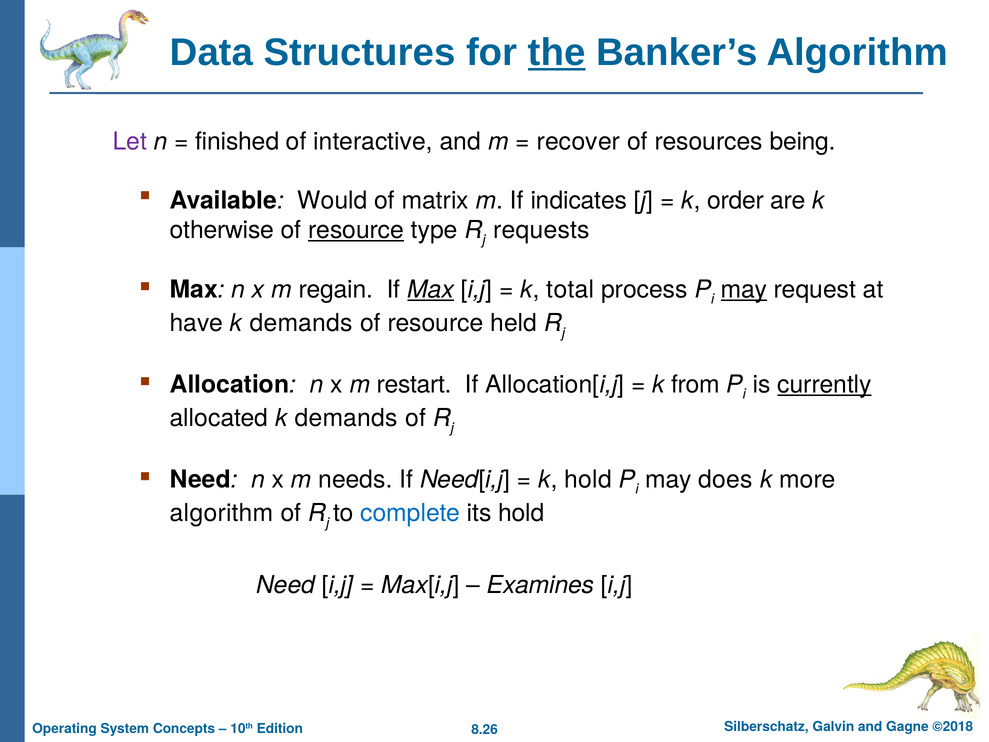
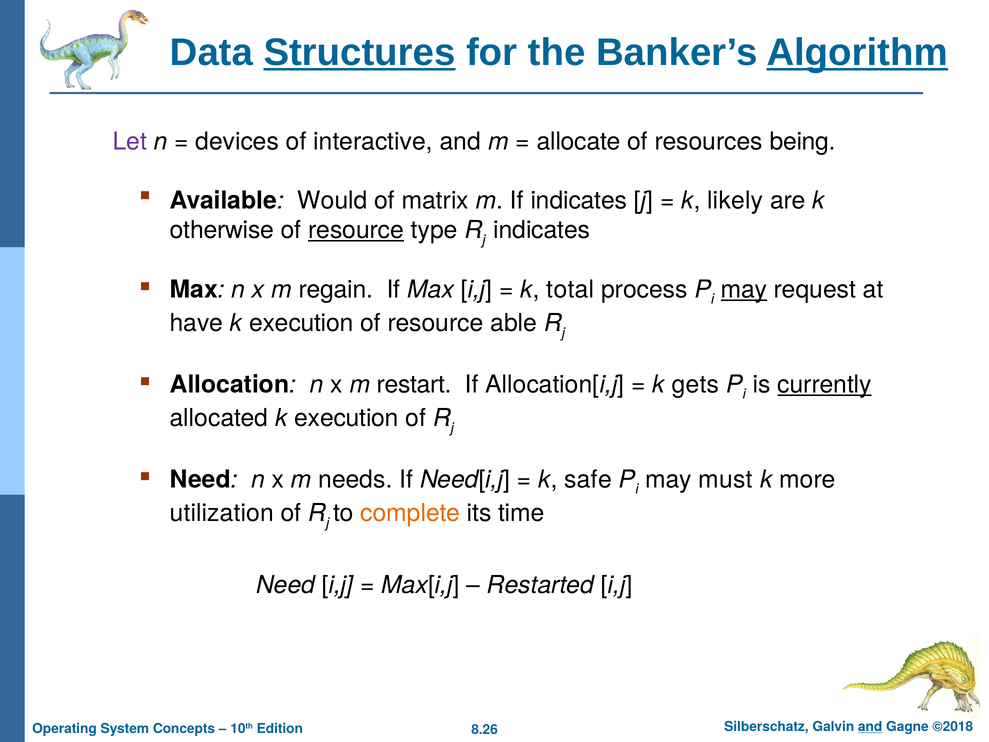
Structures underline: none -> present
the underline: present -> none
Algorithm at (857, 53) underline: none -> present
finished: finished -> devices
recover: recover -> allocate
order: order -> likely
j requests: requests -> indicates
Max at (431, 289) underline: present -> none
demands at (301, 323): demands -> execution
held: held -> able
from: from -> gets
allocated k demands: demands -> execution
k hold: hold -> safe
does: does -> must
algorithm at (222, 513): algorithm -> utilization
complete colour: blue -> orange
its hold: hold -> time
Examines: Examines -> Restarted
and at (870, 727) underline: none -> present
